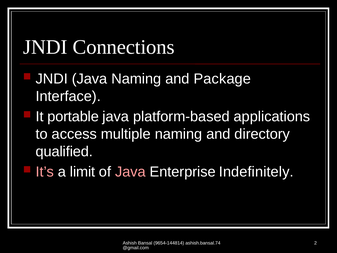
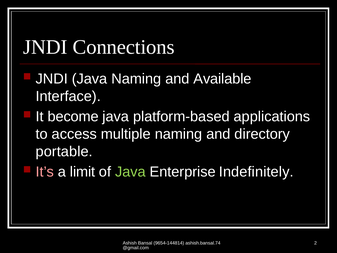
Package: Package -> Available
portable: portable -> become
qualified: qualified -> portable
Java at (130, 172) colour: pink -> light green
